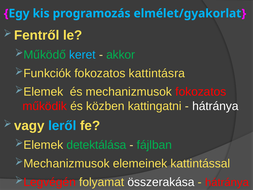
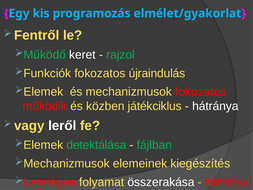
keret colour: light blue -> white
akkor: akkor -> rajzol
kattintásra: kattintásra -> újraindulás
kattingatni: kattingatni -> játékciklus
leről colour: light blue -> white
kattintással: kattintással -> kiegészítés
